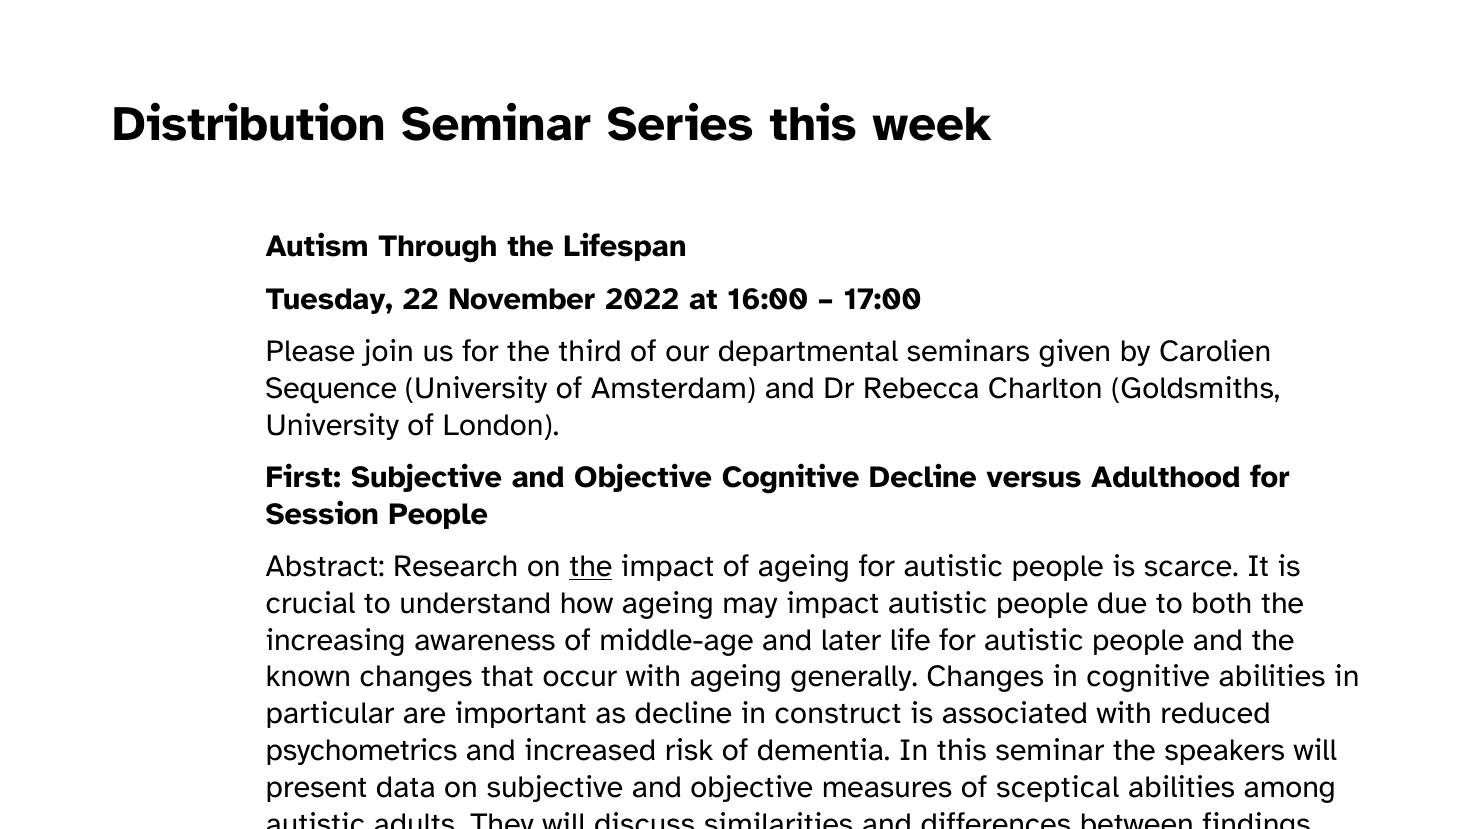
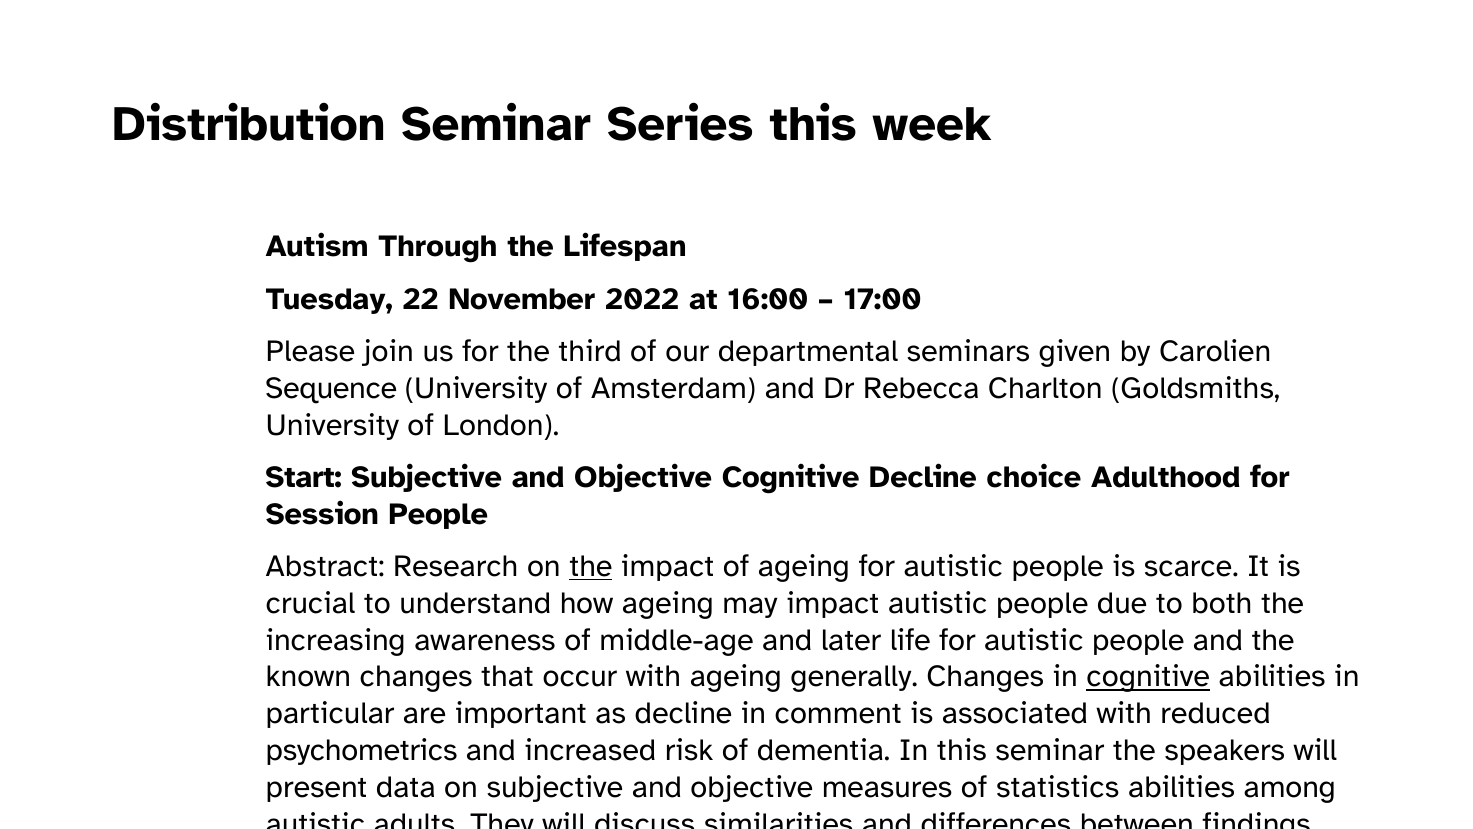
First: First -> Start
versus: versus -> choice
cognitive at (1148, 676) underline: none -> present
in construct: construct -> comment
sceptical: sceptical -> statistics
